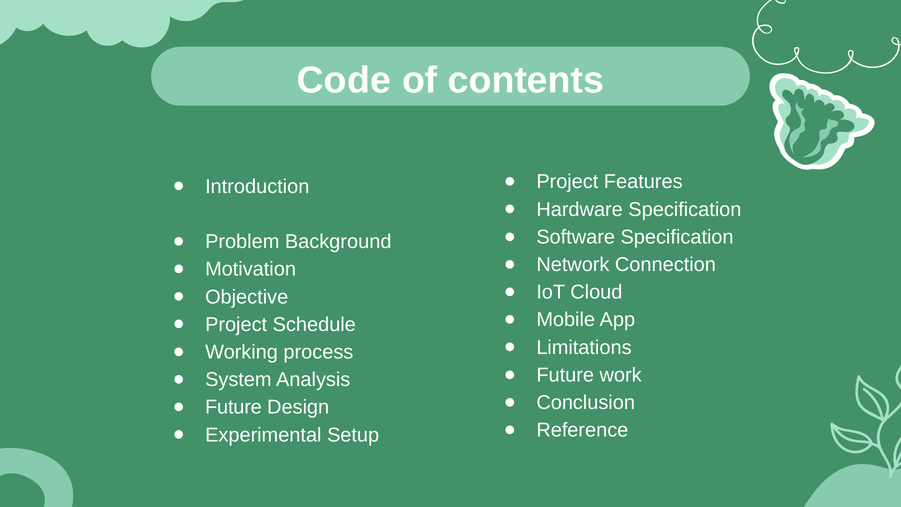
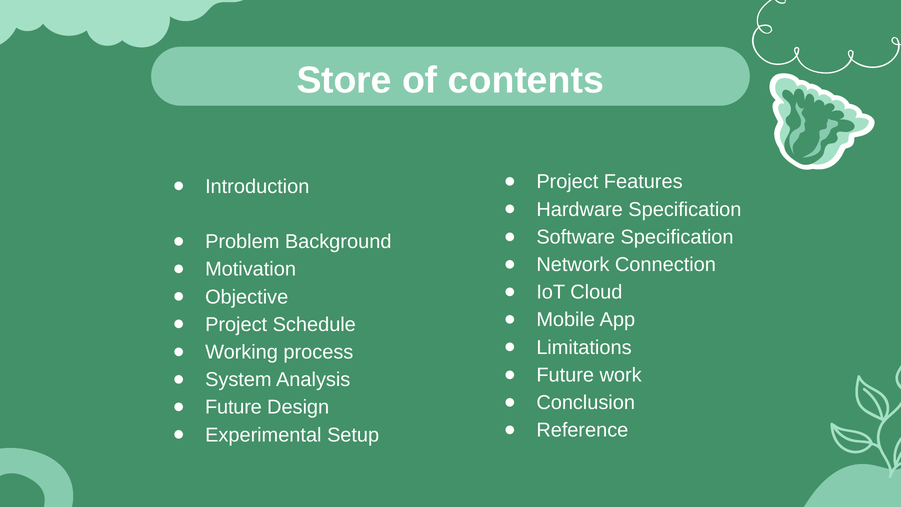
Code: Code -> Store
